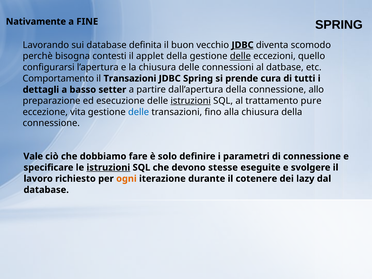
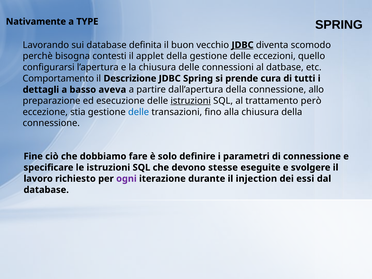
FINE: FINE -> TYPE
delle at (240, 56) underline: present -> none
il Transazioni: Transazioni -> Descrizione
setter: setter -> aveva
pure: pure -> però
vita: vita -> stia
Vale: Vale -> Fine
istruzioni at (108, 167) underline: present -> none
ogni colour: orange -> purple
cotenere: cotenere -> injection
lazy: lazy -> essi
